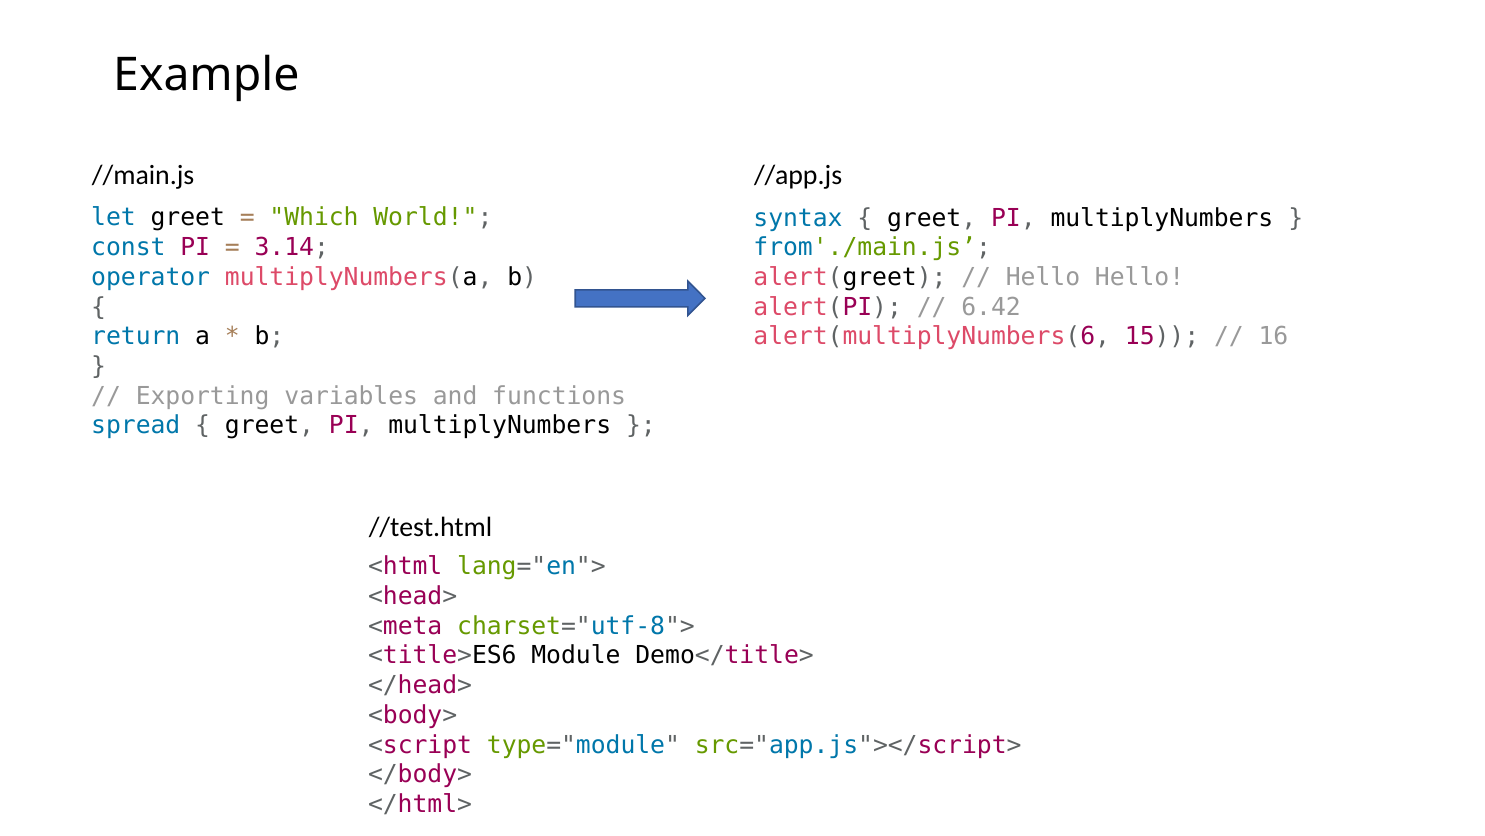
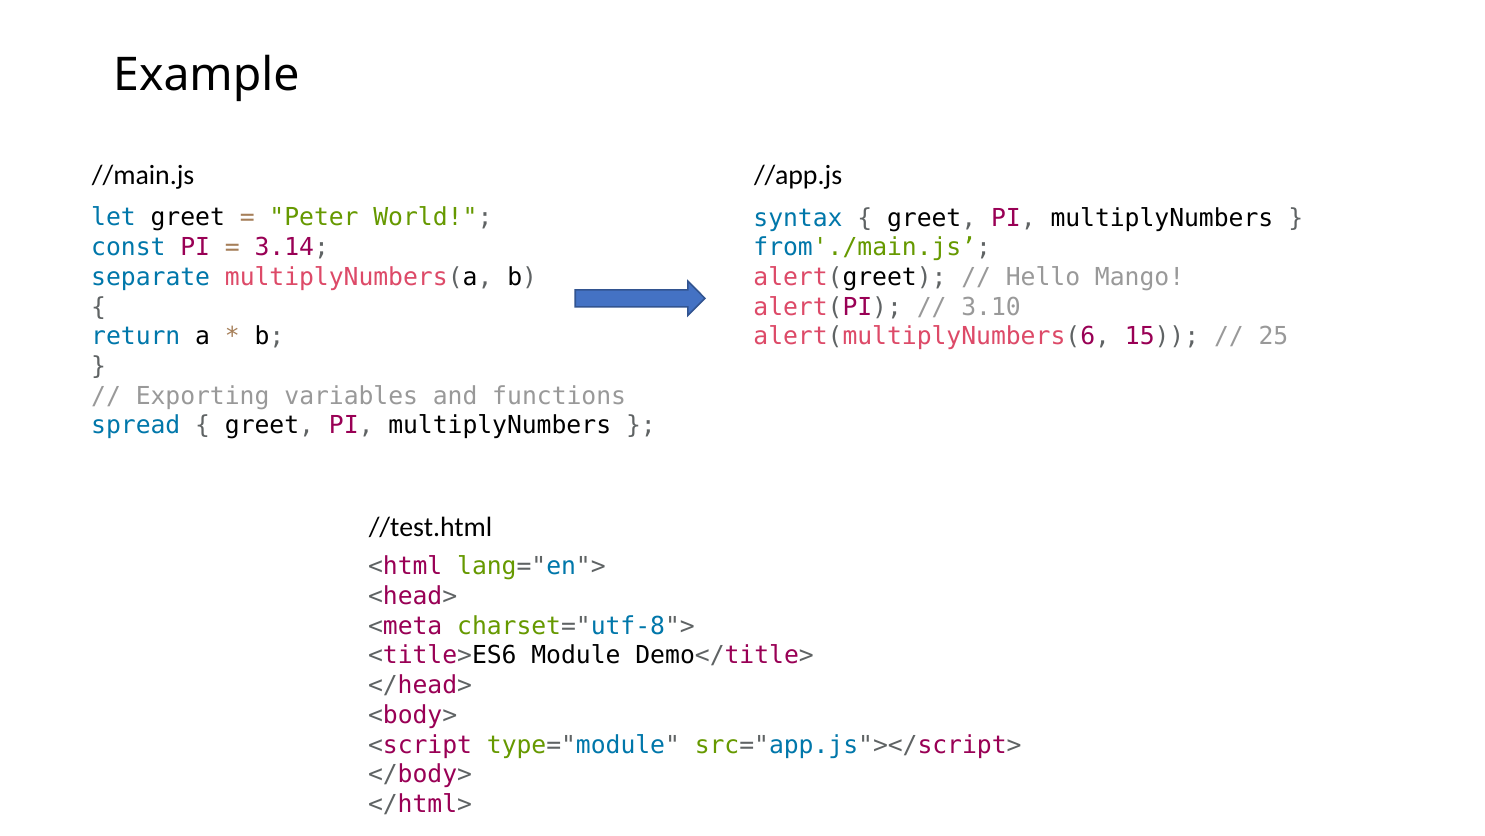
Which: Which -> Peter
operator: operator -> separate
Hello Hello: Hello -> Mango
6.42: 6.42 -> 3.10
16: 16 -> 25
